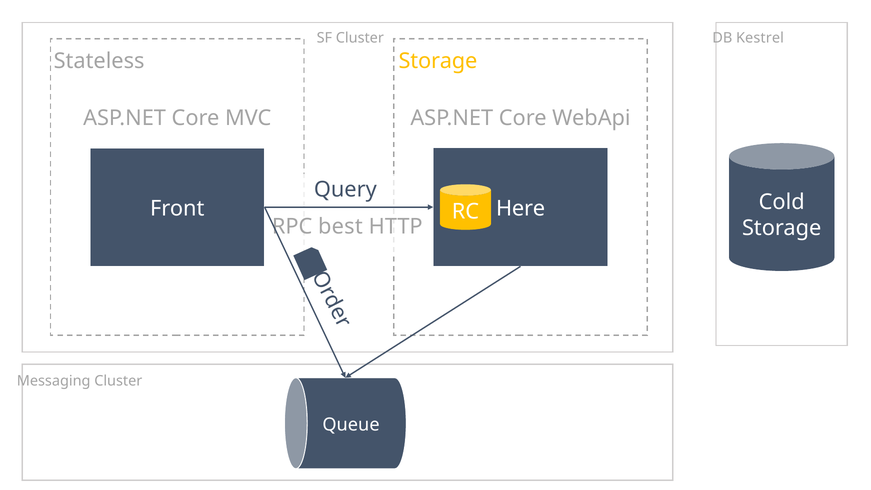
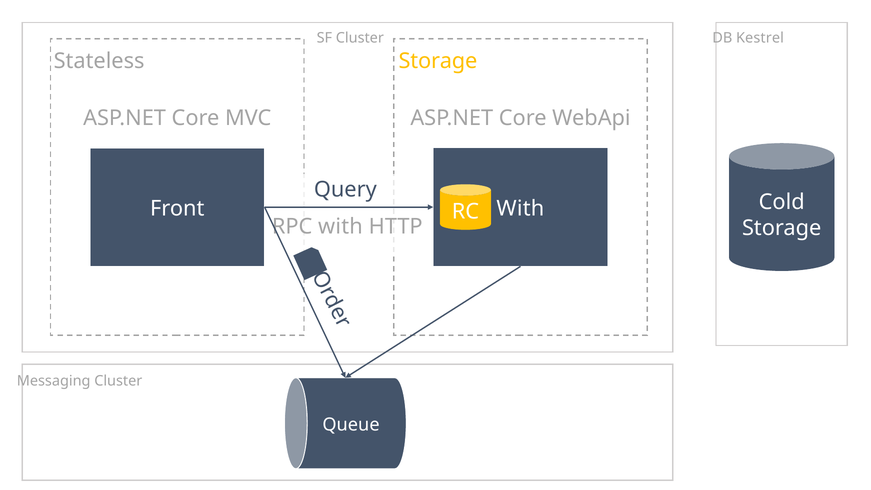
Here at (521, 209): Here -> With
RPC best: best -> with
